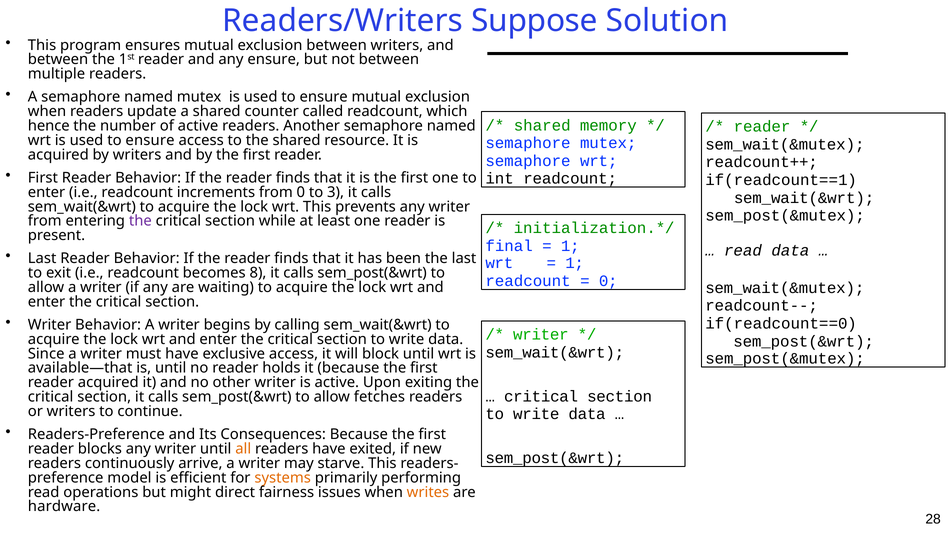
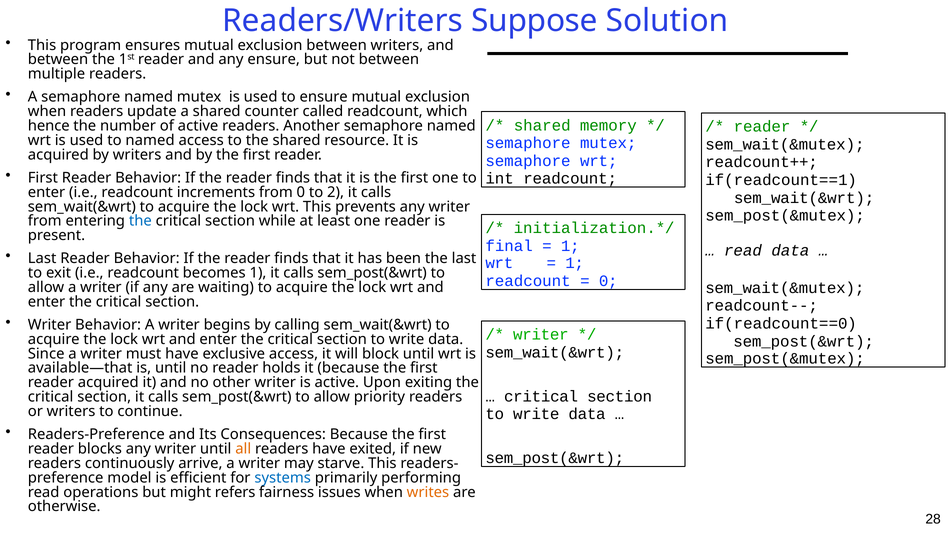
ensure at (150, 140): ensure -> named
3: 3 -> 2
the at (140, 221) colour: purple -> blue
becomes 8: 8 -> 1
fetches: fetches -> priority
systems colour: orange -> blue
direct: direct -> refers
hardware: hardware -> otherwise
